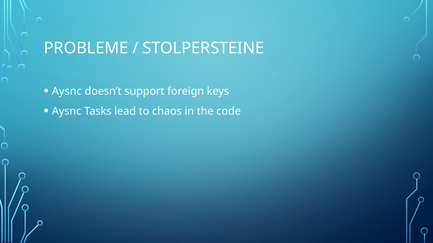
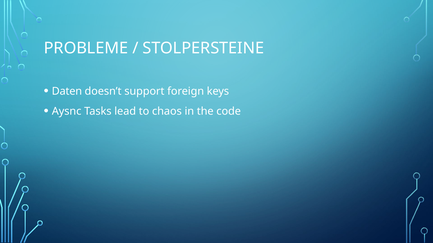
Aysnc at (67, 91): Aysnc -> Daten
